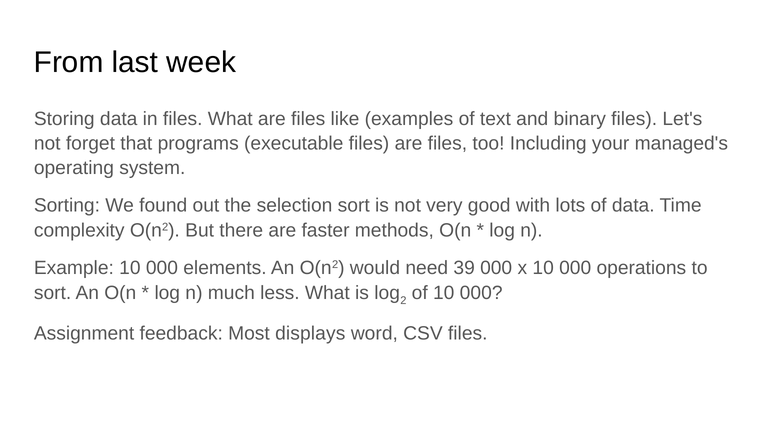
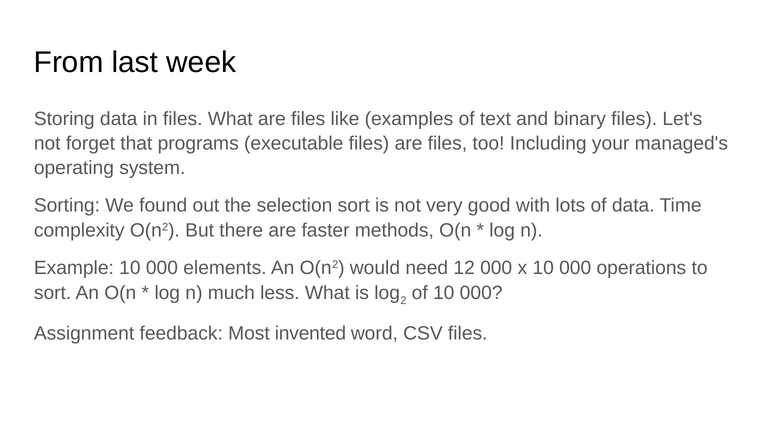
39: 39 -> 12
displays: displays -> invented
